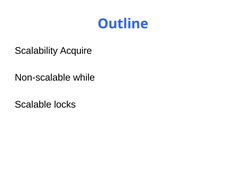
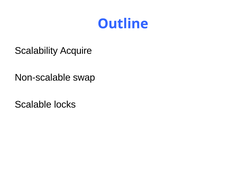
while: while -> swap
